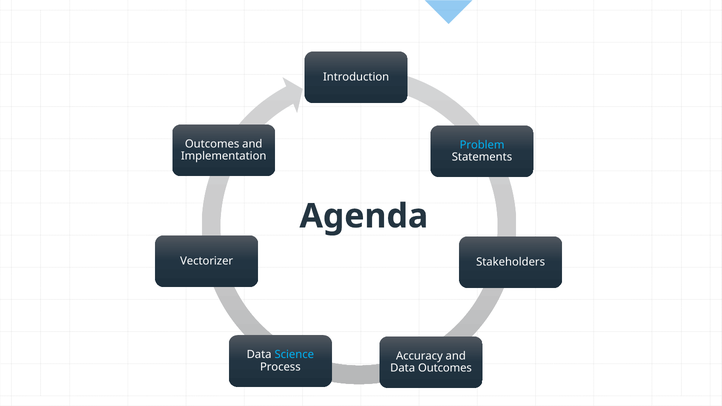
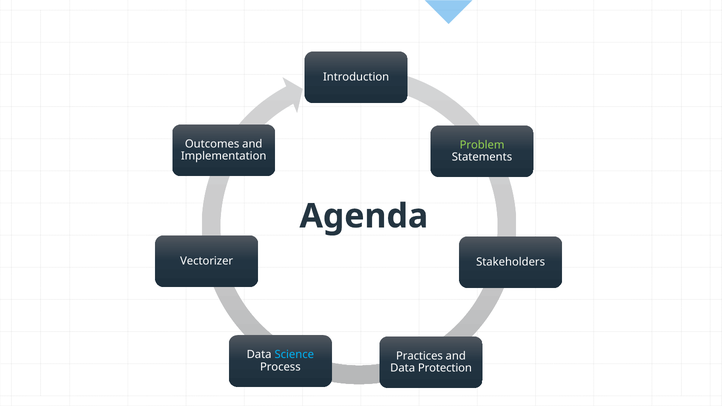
Problem colour: light blue -> light green
Accuracy: Accuracy -> Practices
Data Outcomes: Outcomes -> Protection
